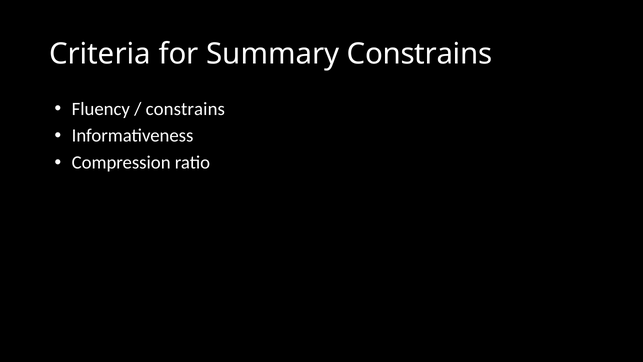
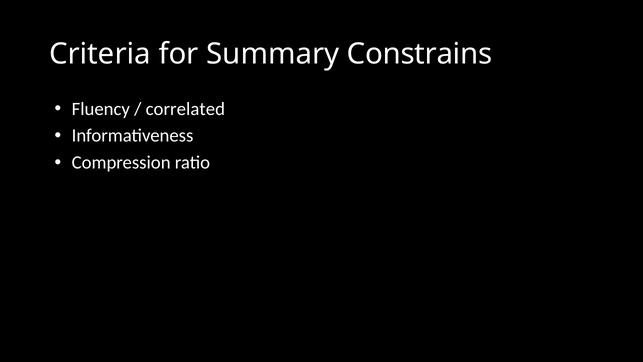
constrains at (185, 109): constrains -> correlated
